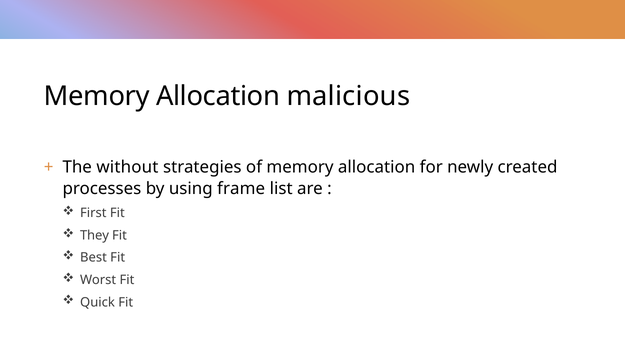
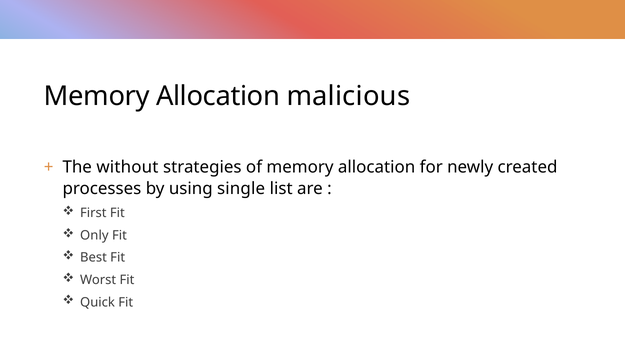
frame: frame -> single
They: They -> Only
